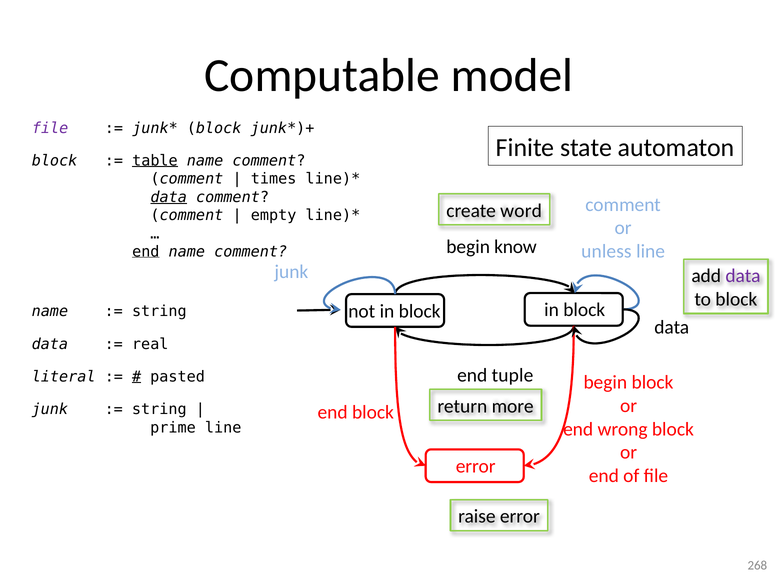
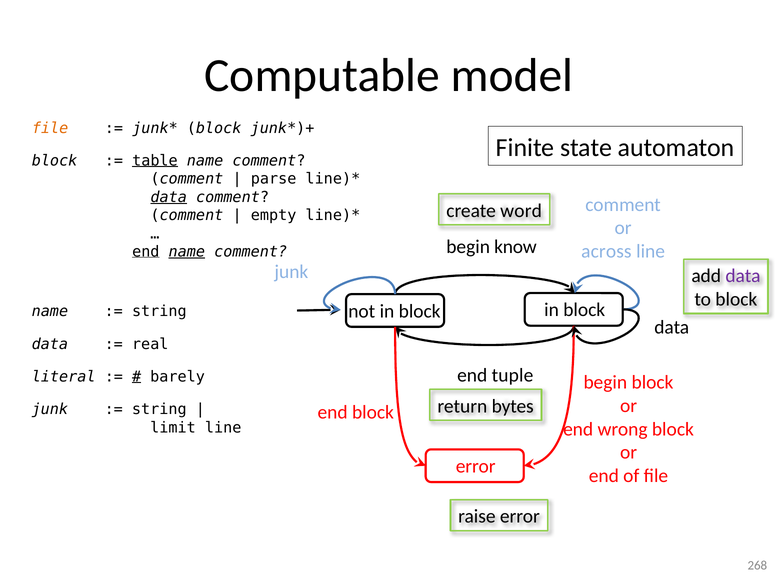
file at (50, 128) colour: purple -> orange
times: times -> parse
unless: unless -> across
name at (187, 251) underline: none -> present
pasted: pasted -> barely
more: more -> bytes
prime: prime -> limit
